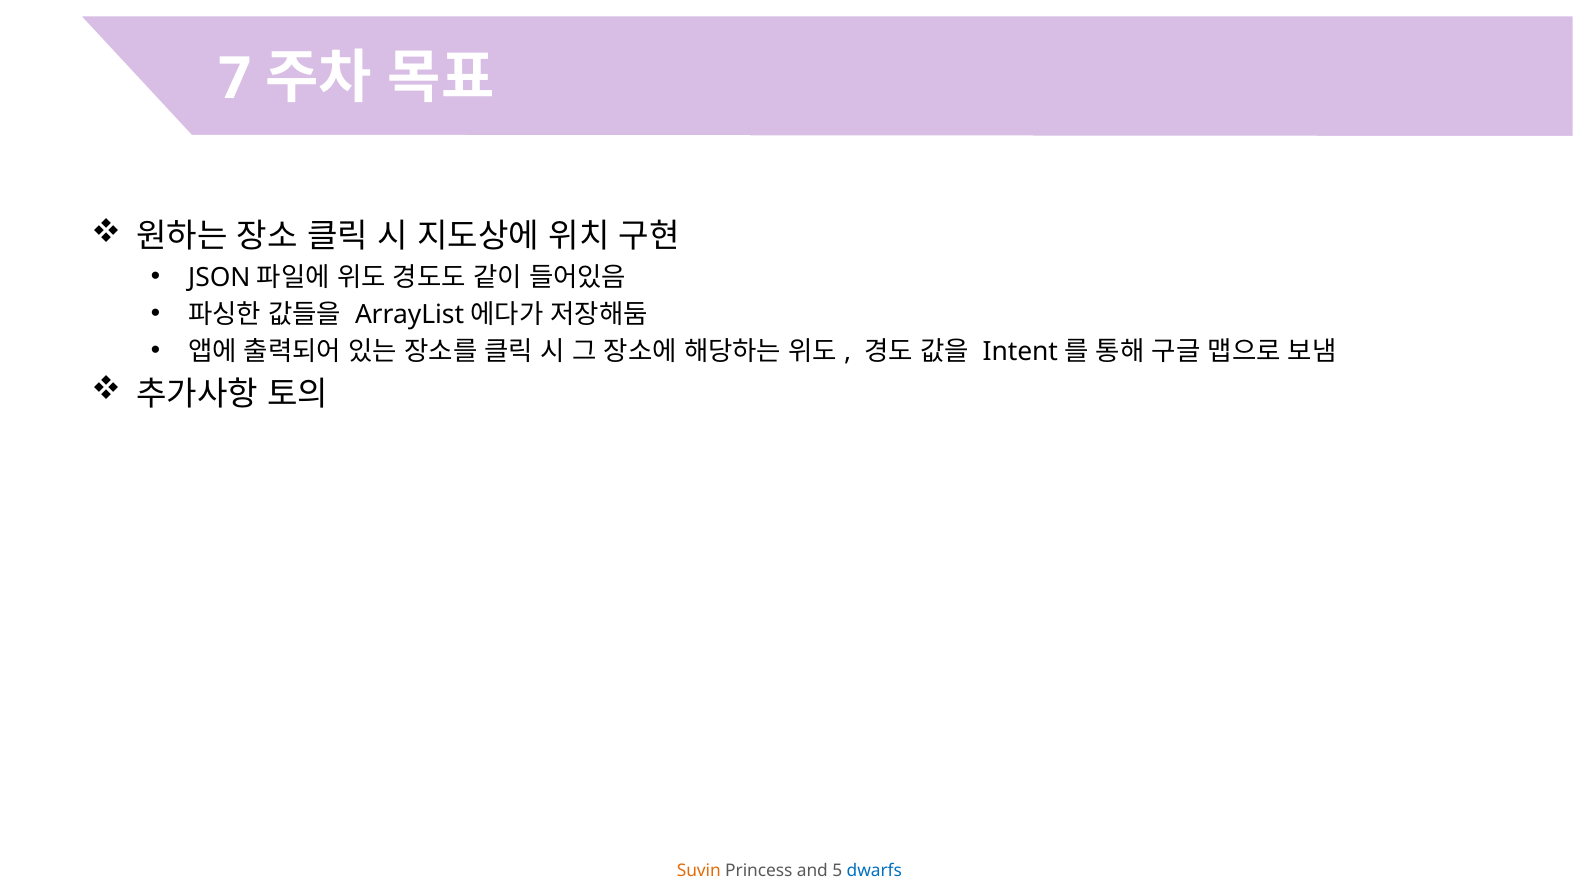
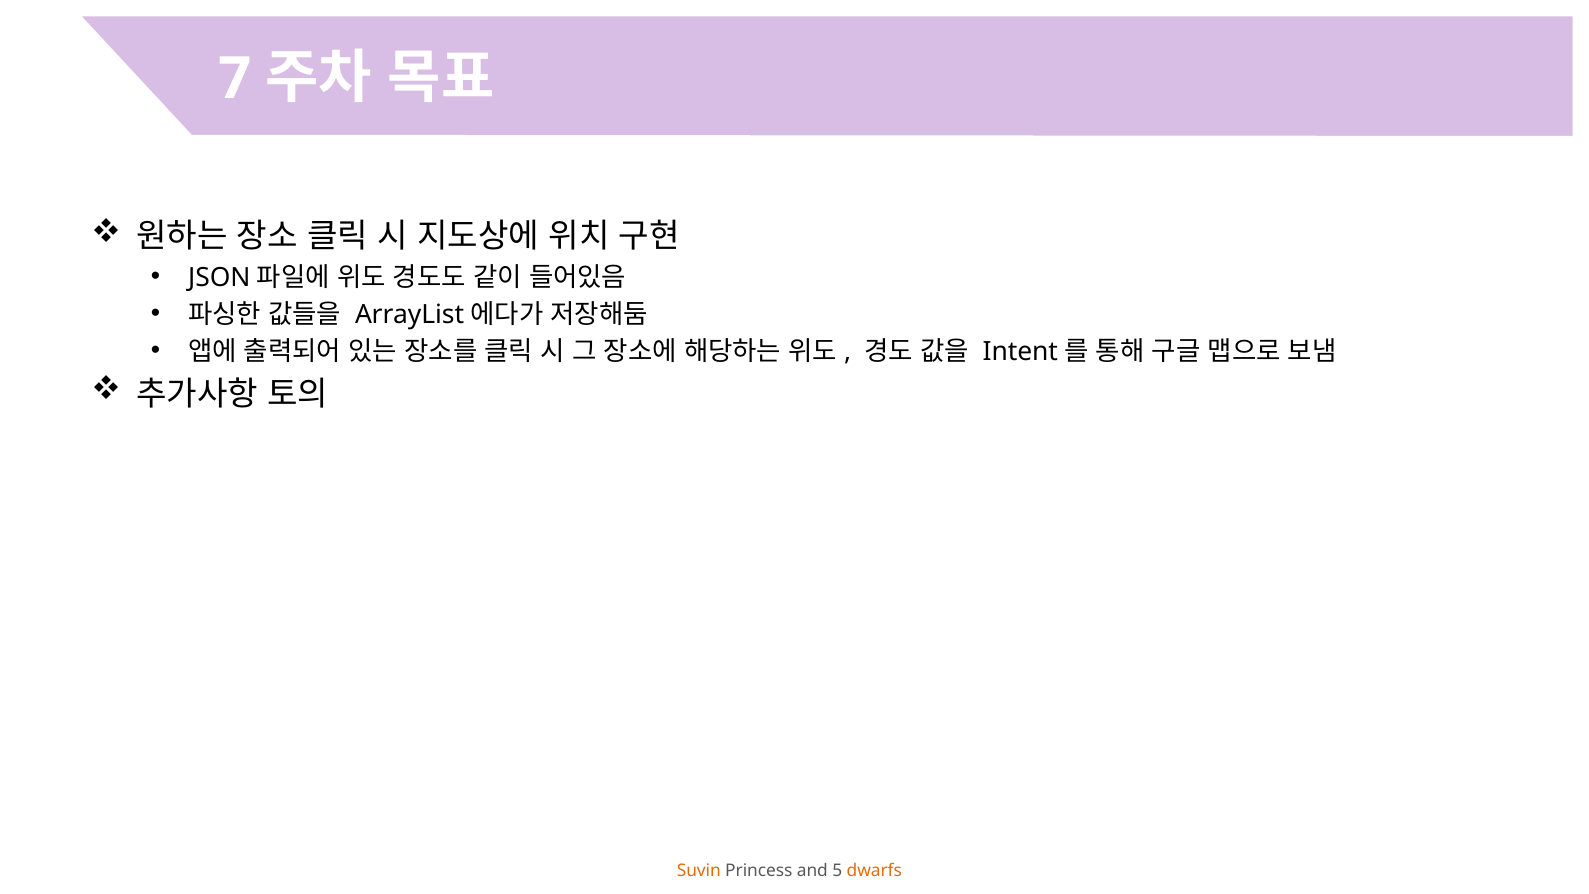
dwarfs colour: blue -> orange
